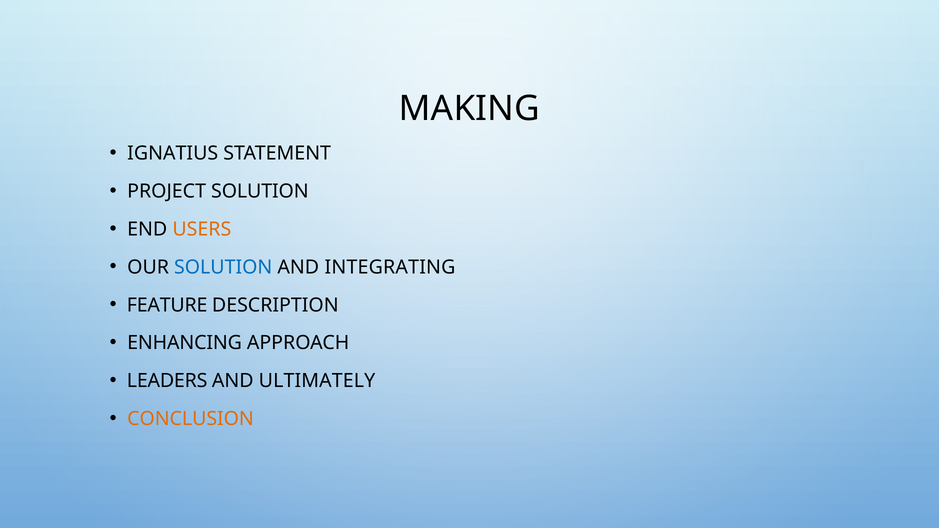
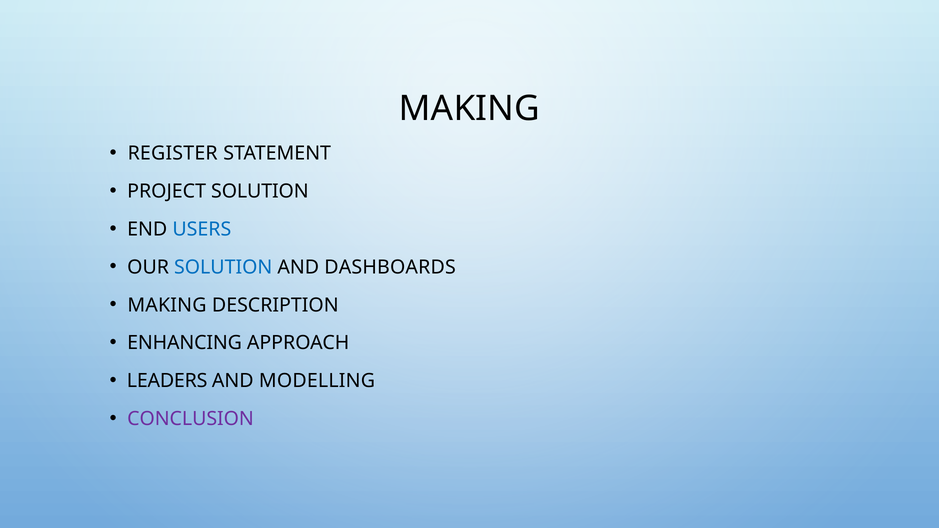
IGNATIUS: IGNATIUS -> REGISTER
USERS colour: orange -> blue
INTEGRATING: INTEGRATING -> DASHBOARDS
FEATURE at (167, 305): FEATURE -> MAKING
ULTIMATELY: ULTIMATELY -> MODELLING
CONCLUSION colour: orange -> purple
